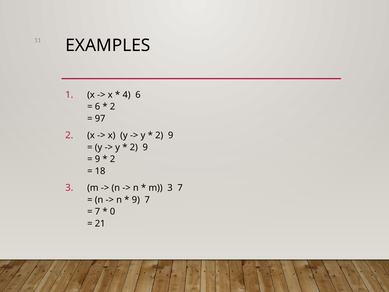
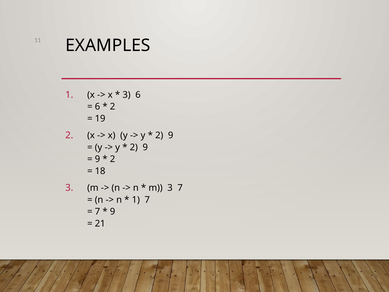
4 at (127, 95): 4 -> 3
97: 97 -> 19
9 at (136, 200): 9 -> 1
0 at (113, 212): 0 -> 9
